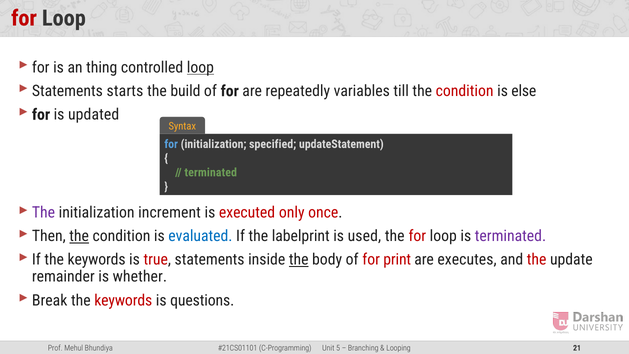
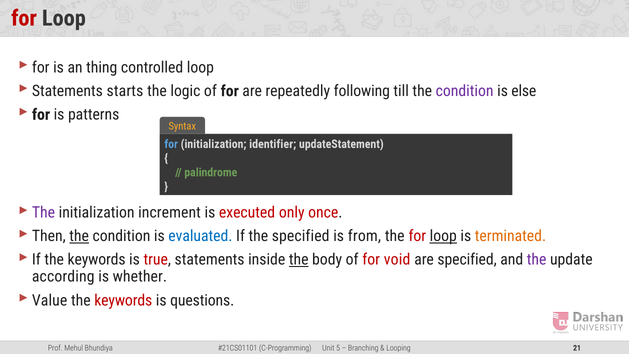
loop at (200, 67) underline: present -> none
build: build -> logic
variables: variables -> following
condition at (465, 91) colour: red -> purple
updated: updated -> patterns
specified: specified -> identifier
terminated at (211, 172): terminated -> palindrome
the labelprint: labelprint -> specified
used: used -> from
loop at (443, 236) underline: none -> present
terminated at (510, 236) colour: purple -> orange
print: print -> void
are executes: executes -> specified
the at (537, 260) colour: red -> purple
remainder: remainder -> according
Break: Break -> Value
